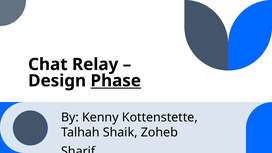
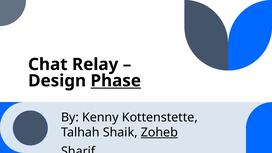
Zoheb underline: none -> present
